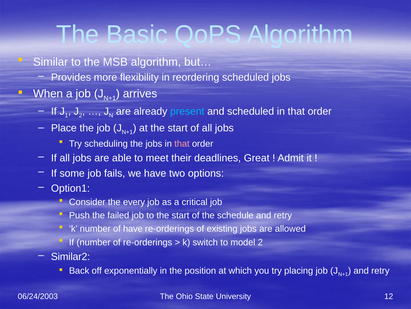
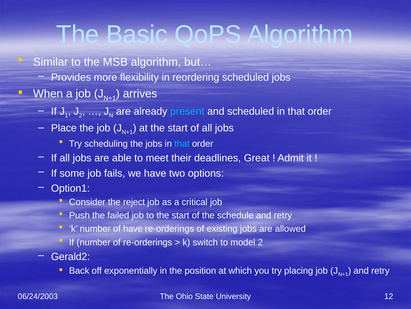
that at (182, 143) colour: pink -> light blue
every: every -> reject
Similar2: Similar2 -> Gerald2
